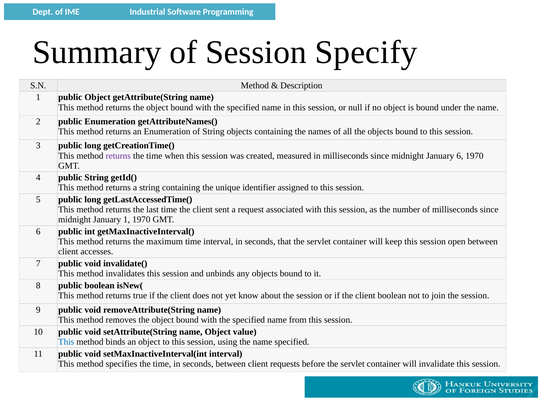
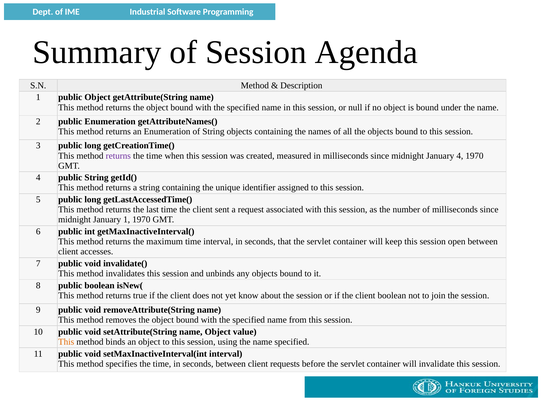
Specify: Specify -> Agenda
January 6: 6 -> 4
This at (66, 342) colour: blue -> orange
